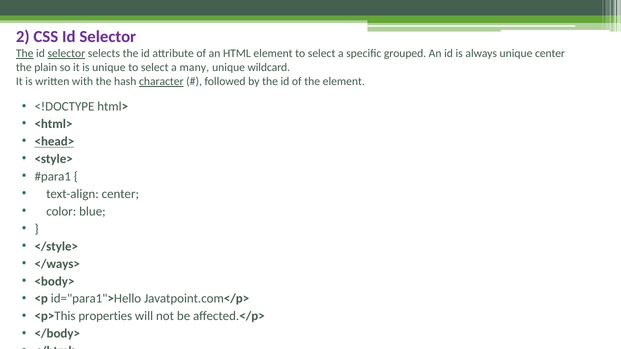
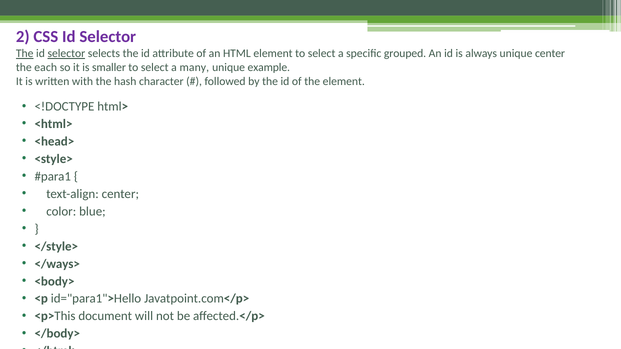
plain: plain -> each
is unique: unique -> smaller
wildcard: wildcard -> example
character underline: present -> none
<head> underline: present -> none
properties: properties -> document
